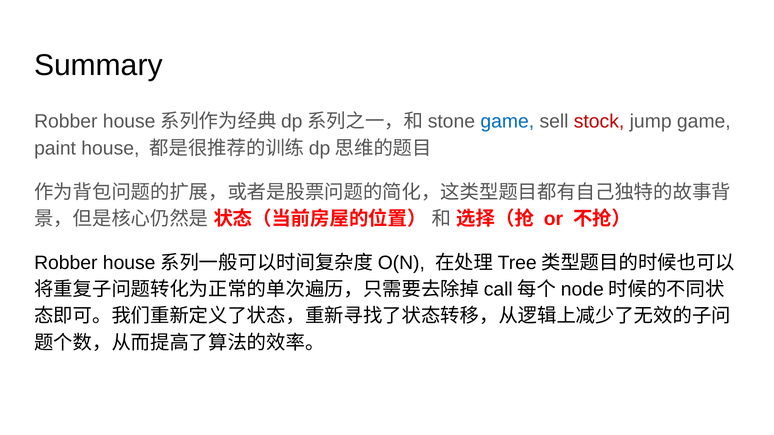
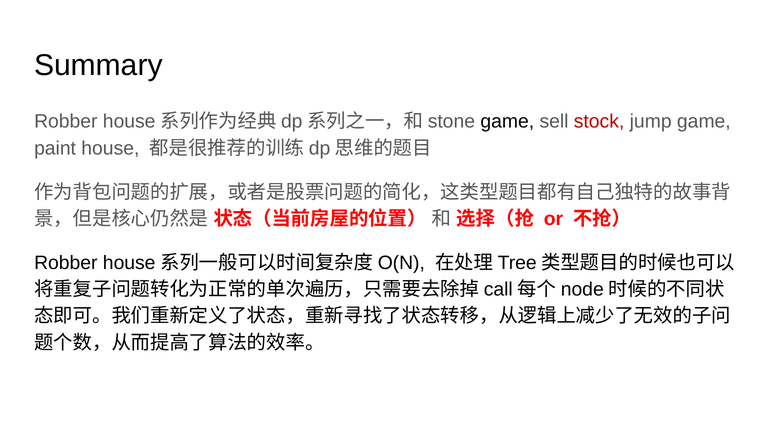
game at (507, 122) colour: blue -> black
